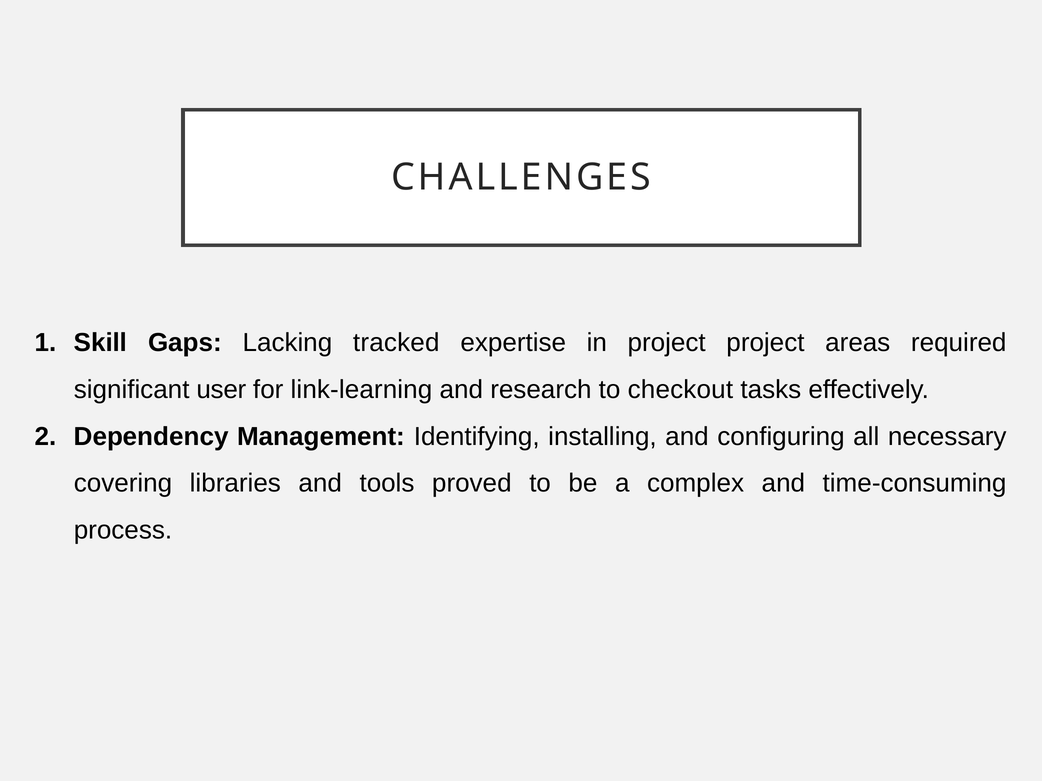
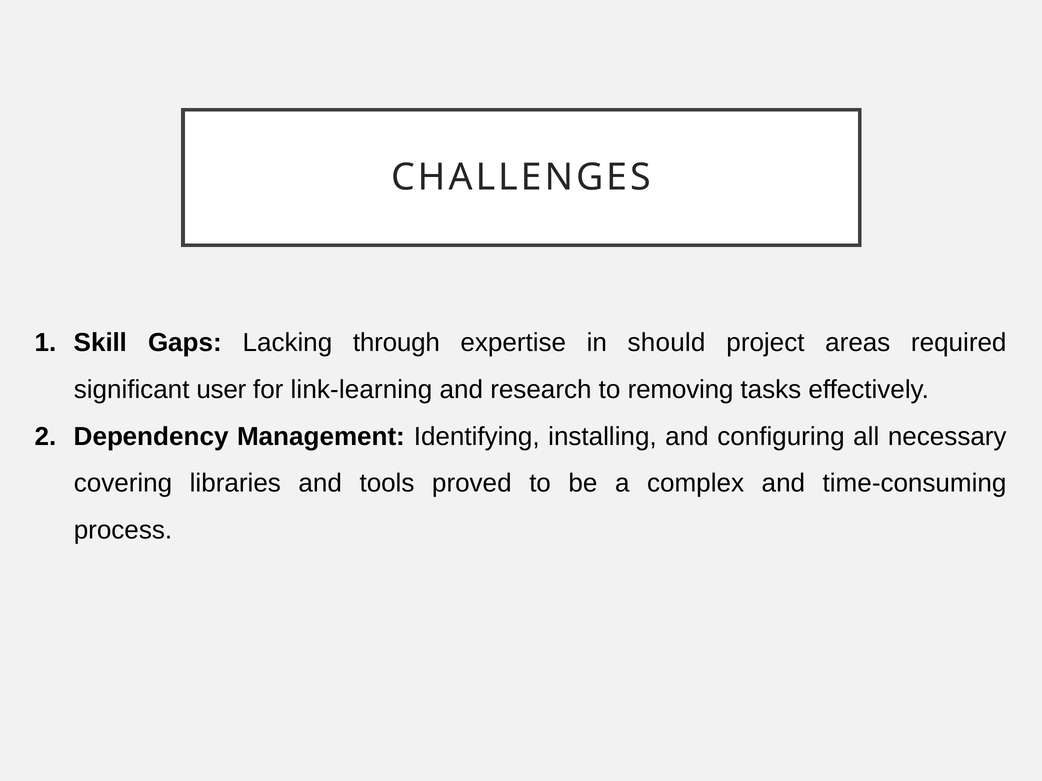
tracked: tracked -> through
in project: project -> should
checkout: checkout -> removing
